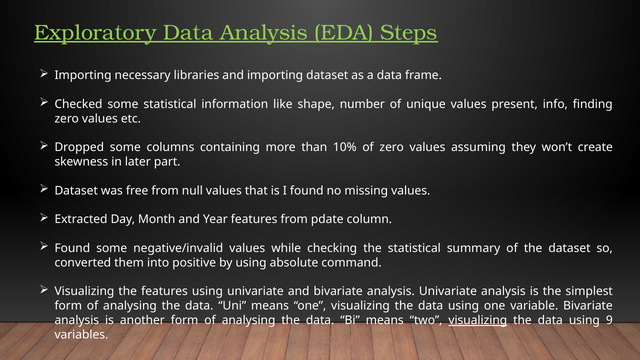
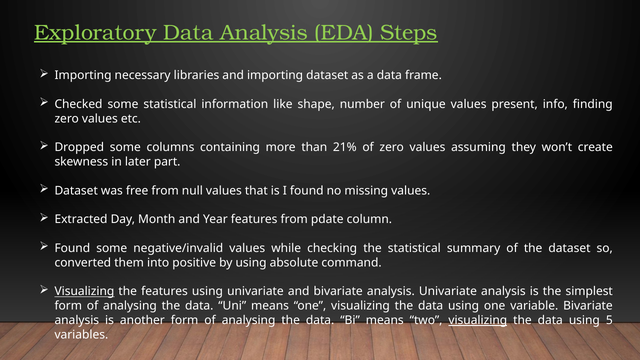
10%: 10% -> 21%
Visualizing at (84, 292) underline: none -> present
9: 9 -> 5
